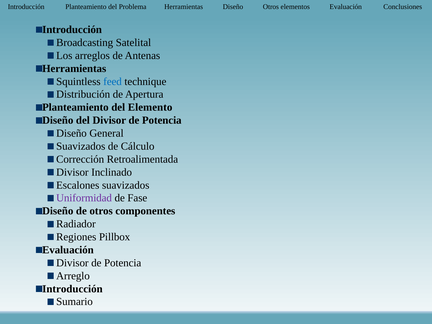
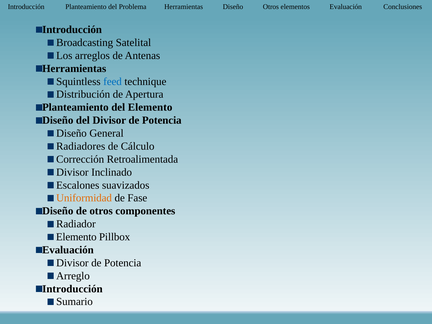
Suavizados at (81, 146): Suavizados -> Radiadores
Uniformidad colour: purple -> orange
Regiones at (76, 237): Regiones -> Elemento
